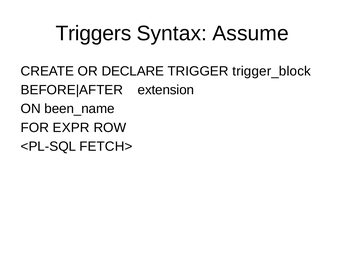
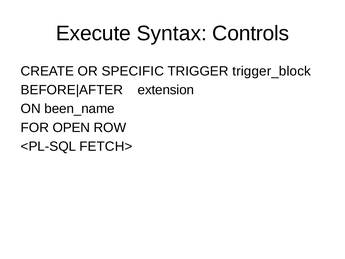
Triggers: Triggers -> Execute
Assume: Assume -> Controls
DECLARE: DECLARE -> SPECIFIC
EXPR: EXPR -> OPEN
